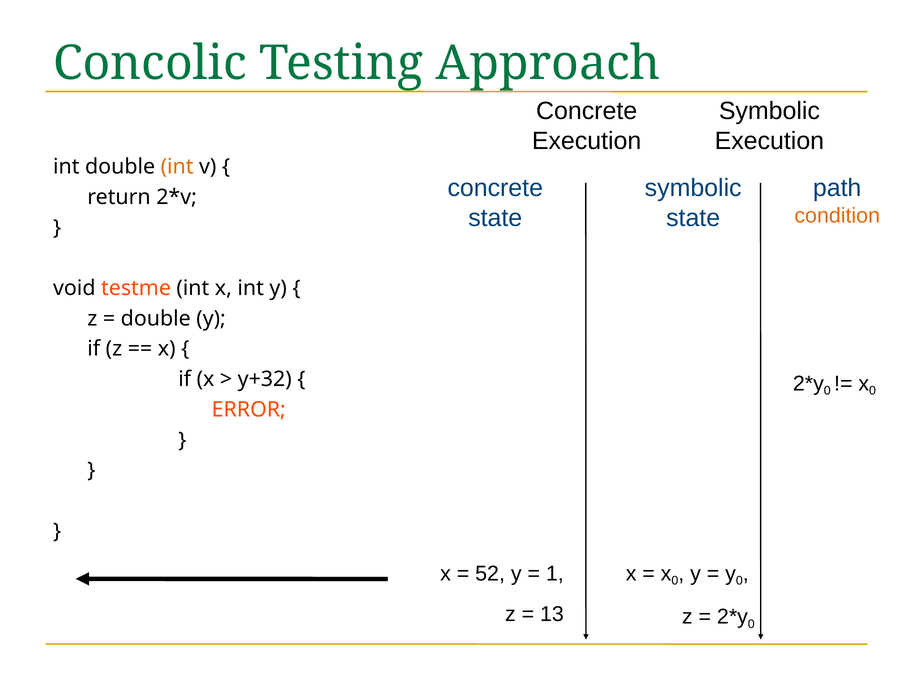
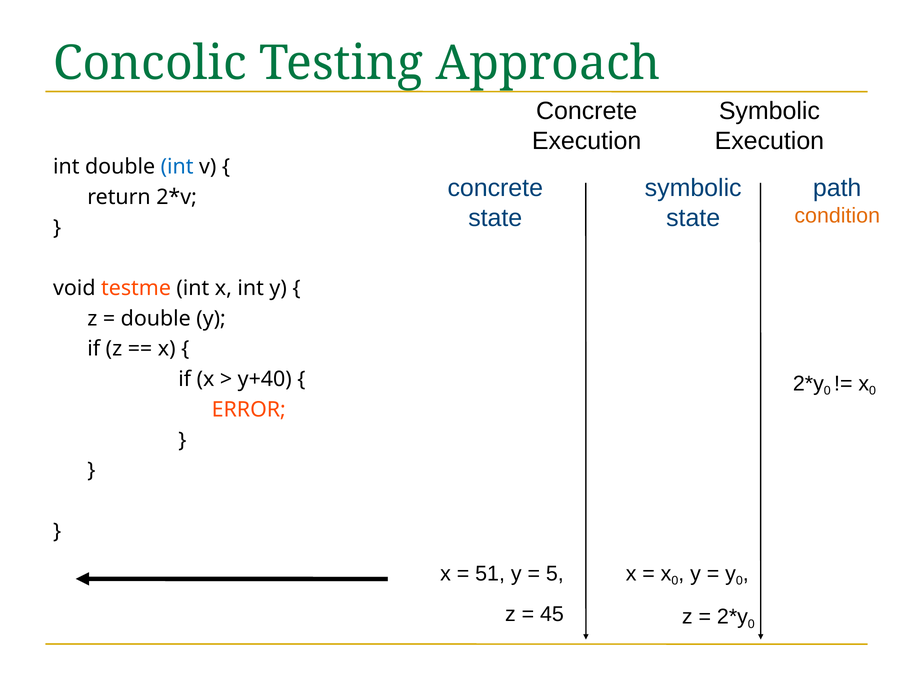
int at (177, 167) colour: orange -> blue
y+32: y+32 -> y+40
52: 52 -> 51
1: 1 -> 5
13: 13 -> 45
